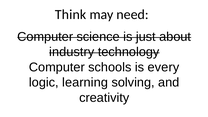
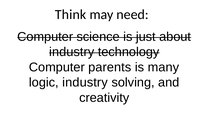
schools: schools -> parents
every: every -> many
logic learning: learning -> industry
